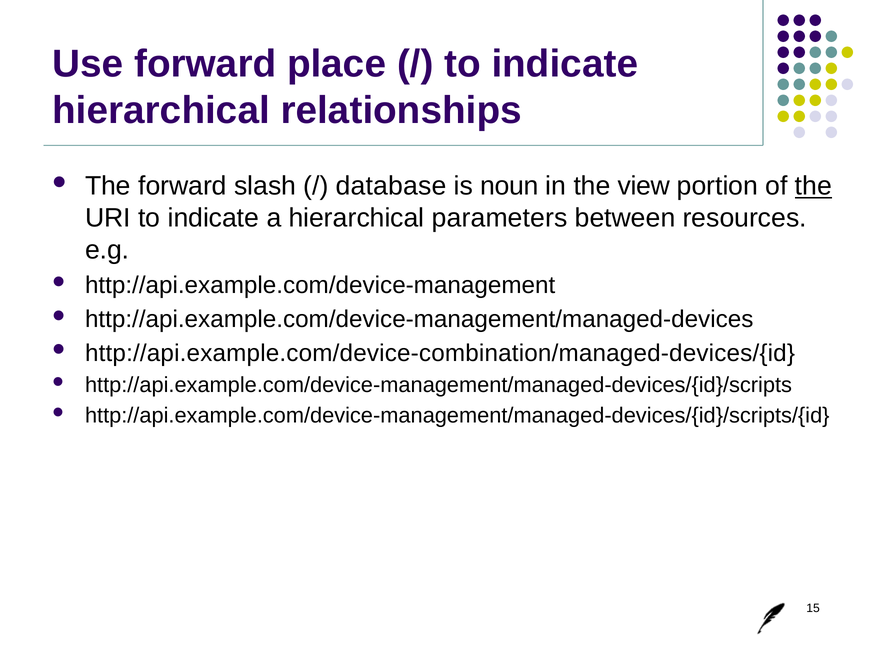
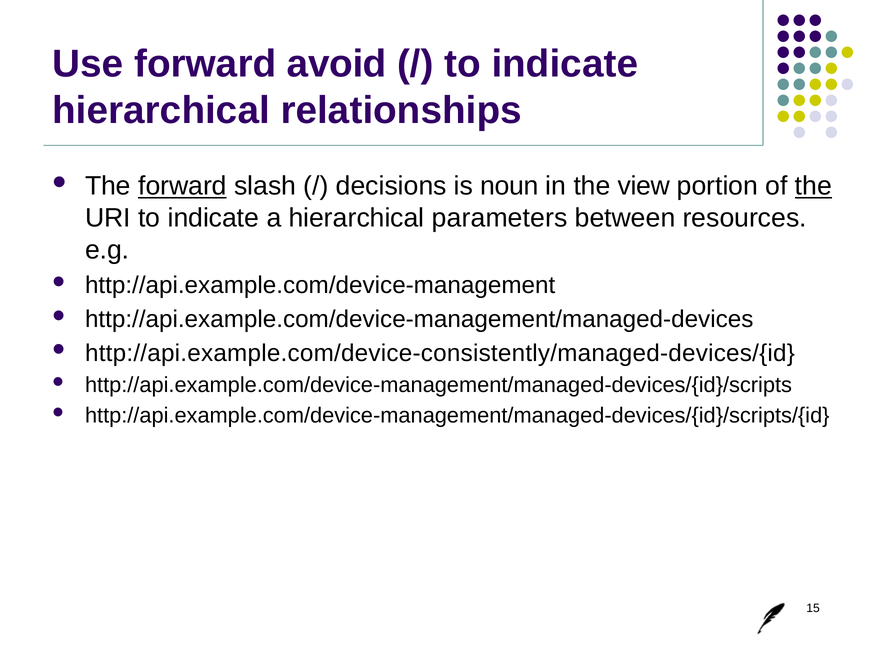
place: place -> avoid
forward at (182, 186) underline: none -> present
database: database -> decisions
http://api.example.com/device-combination/managed-devices/{id: http://api.example.com/device-combination/managed-devices/{id -> http://api.example.com/device-consistently/managed-devices/{id
